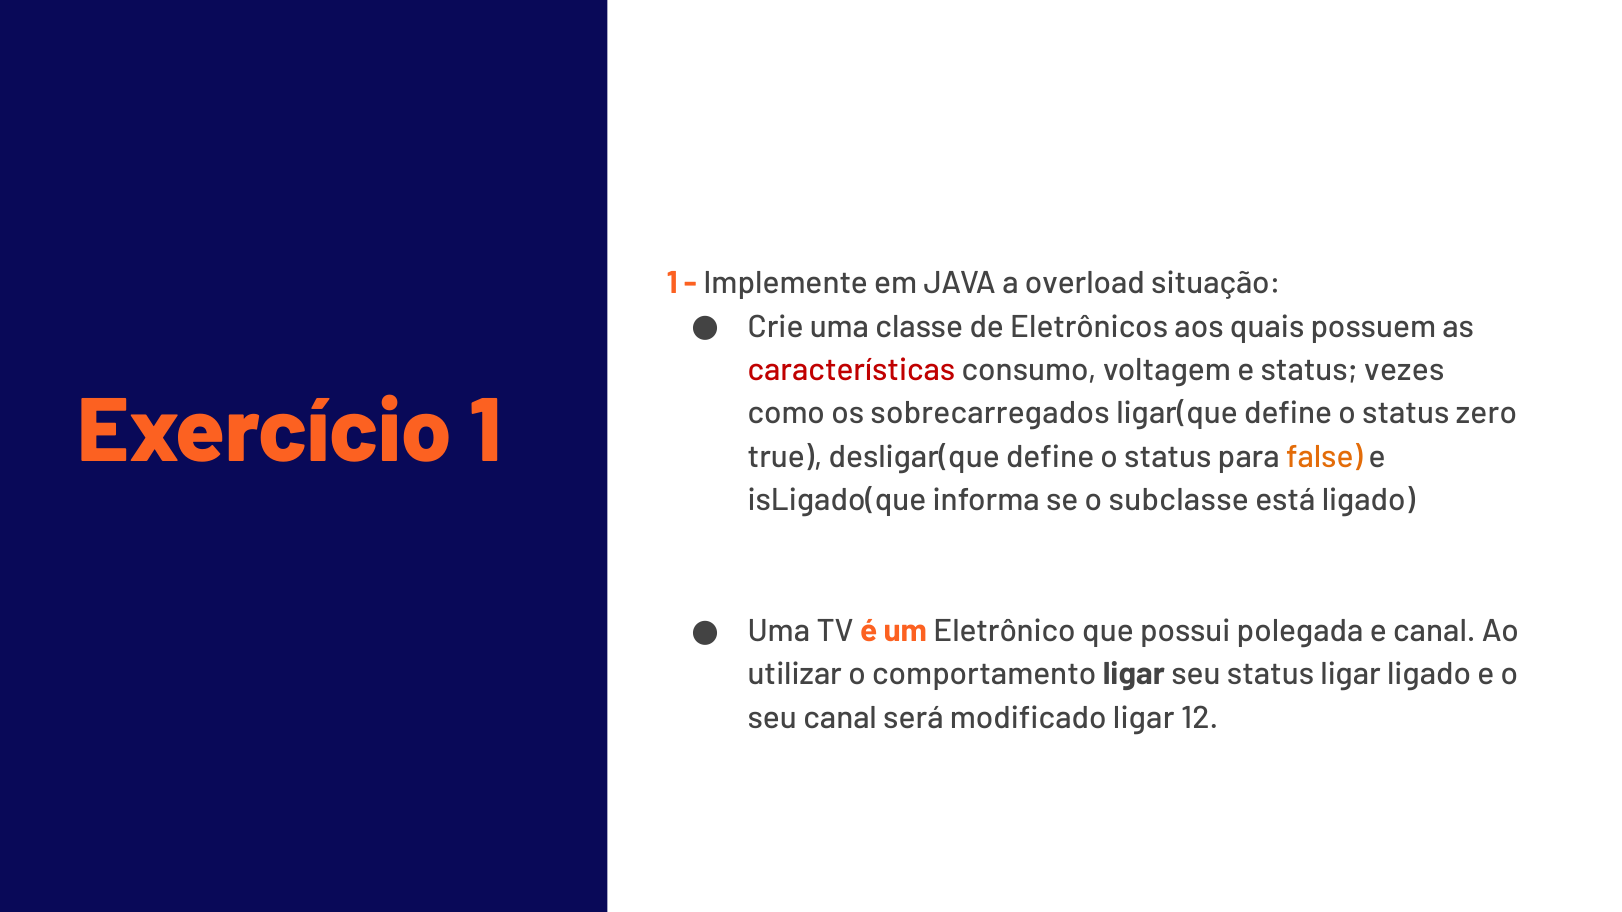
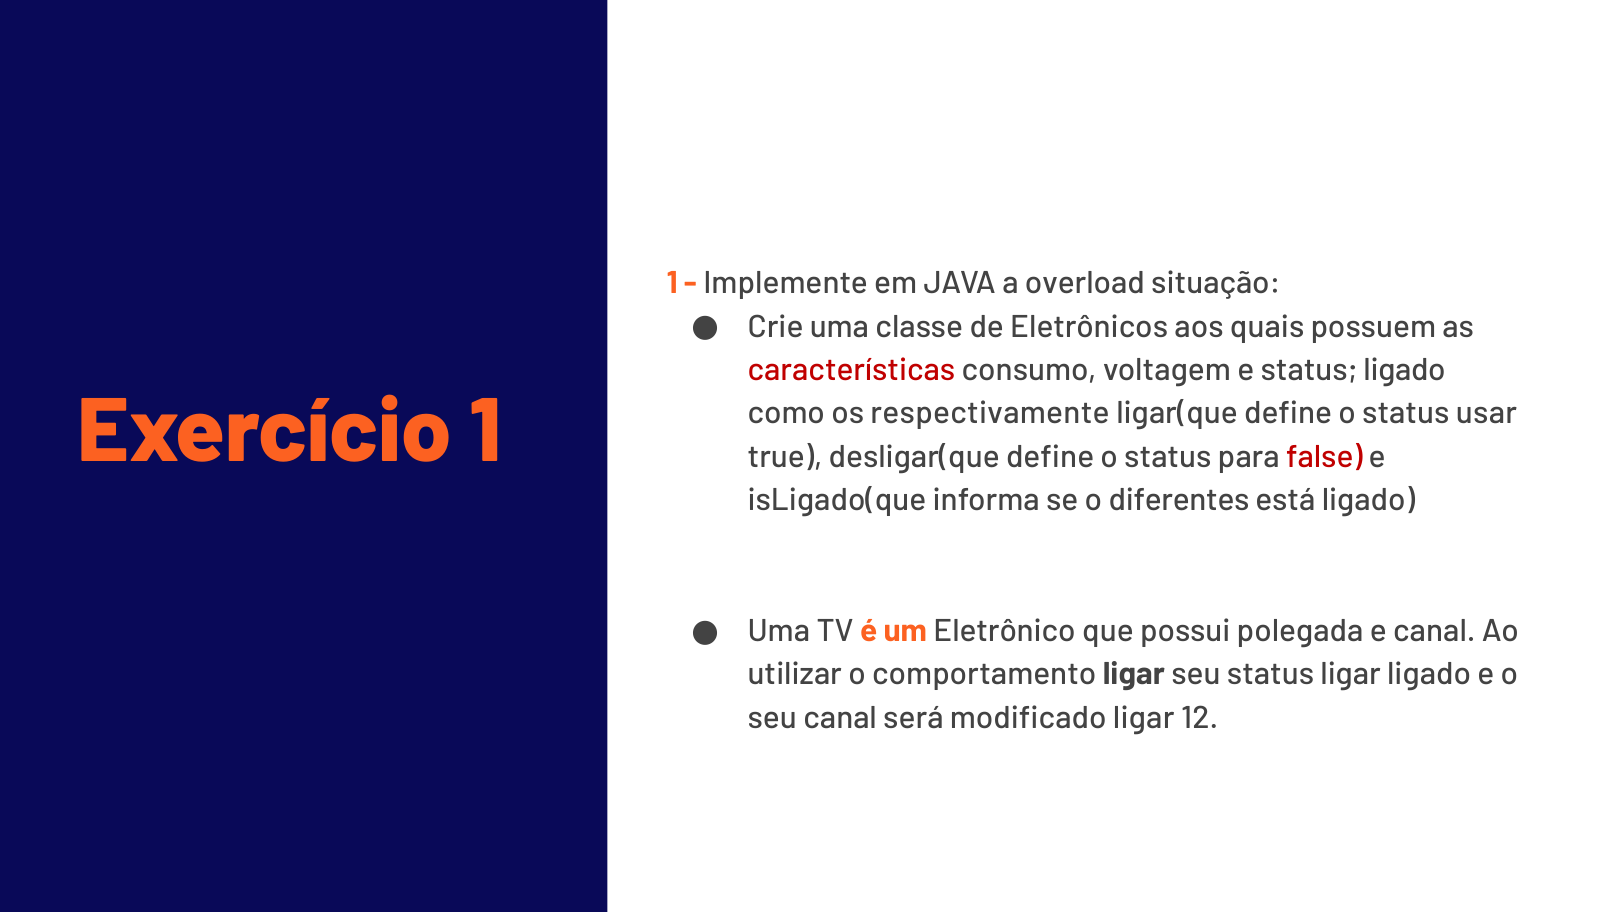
status vezes: vezes -> ligado
sobrecarregados: sobrecarregados -> respectivamente
zero: zero -> usar
false colour: orange -> red
subclasse: subclasse -> diferentes
